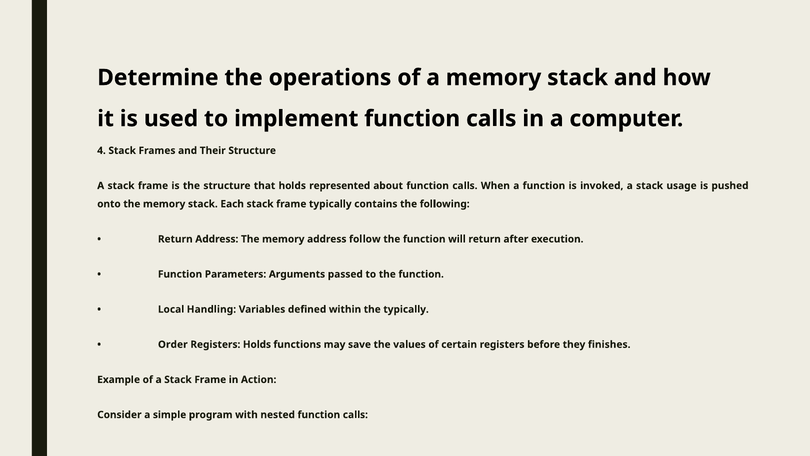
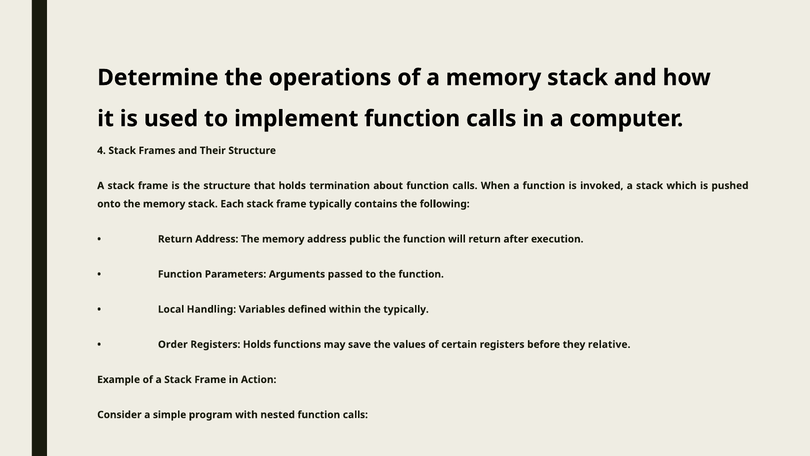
represented: represented -> termination
usage: usage -> which
follow: follow -> public
finishes: finishes -> relative
